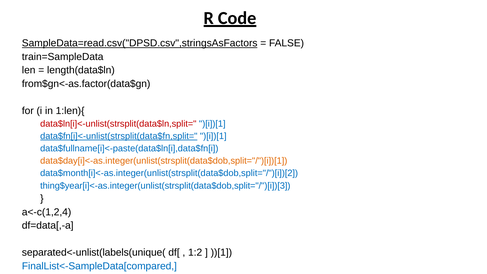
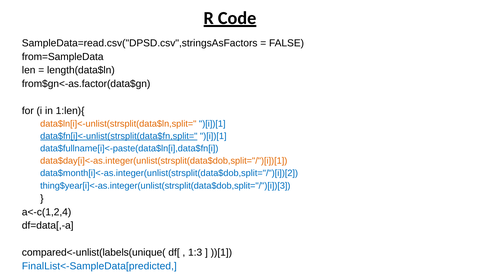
SampleData=read.csv("DPSD.csv",stringsAsFactors underline: present -> none
train=SampleData: train=SampleData -> from=SampleData
data$ln[i]<-unlist(strsplit(data$ln,split= colour: red -> orange
separated<-unlist(labels(unique(: separated<-unlist(labels(unique( -> compared<-unlist(labels(unique(
1:2: 1:2 -> 1:3
FinalList<-SampleData[compared: FinalList<-SampleData[compared -> FinalList<-SampleData[predicted
